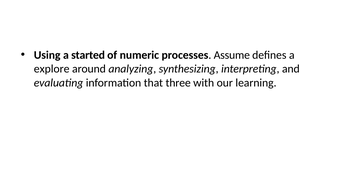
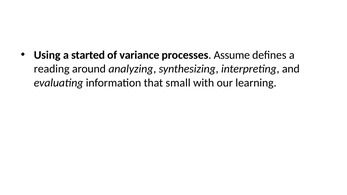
numeric: numeric -> variance
explore: explore -> reading
three: three -> small
